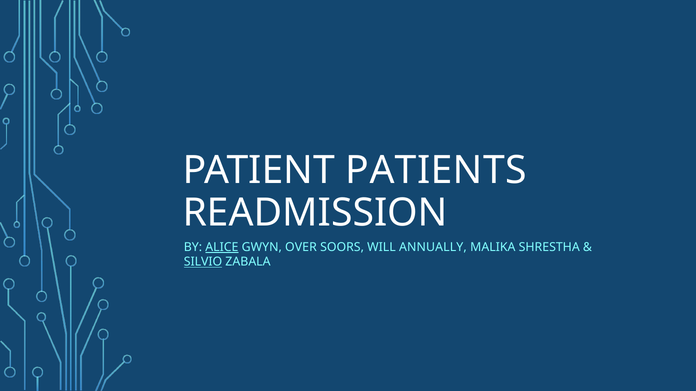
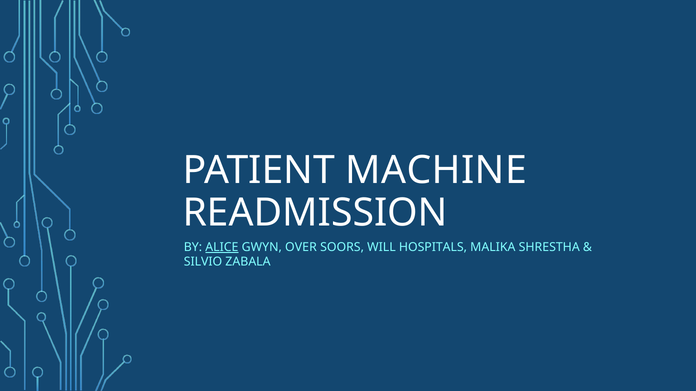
PATIENTS: PATIENTS -> MACHINE
ANNUALLY: ANNUALLY -> HOSPITALS
SILVIO underline: present -> none
